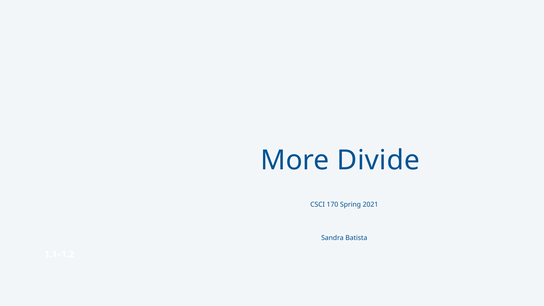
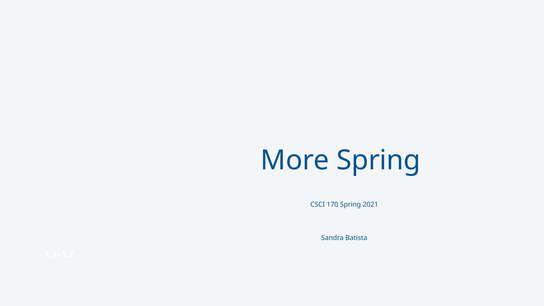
More Divide: Divide -> Spring
